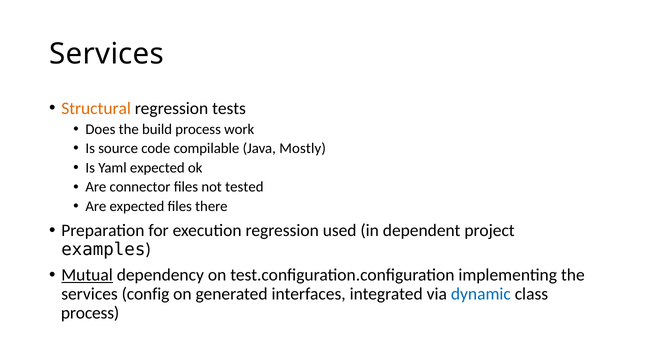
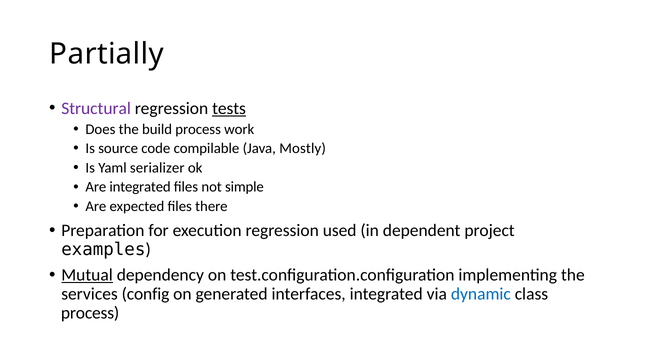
Services at (107, 54): Services -> Partially
Structural colour: orange -> purple
tests underline: none -> present
Yaml expected: expected -> serializer
Are connector: connector -> integrated
tested: tested -> simple
